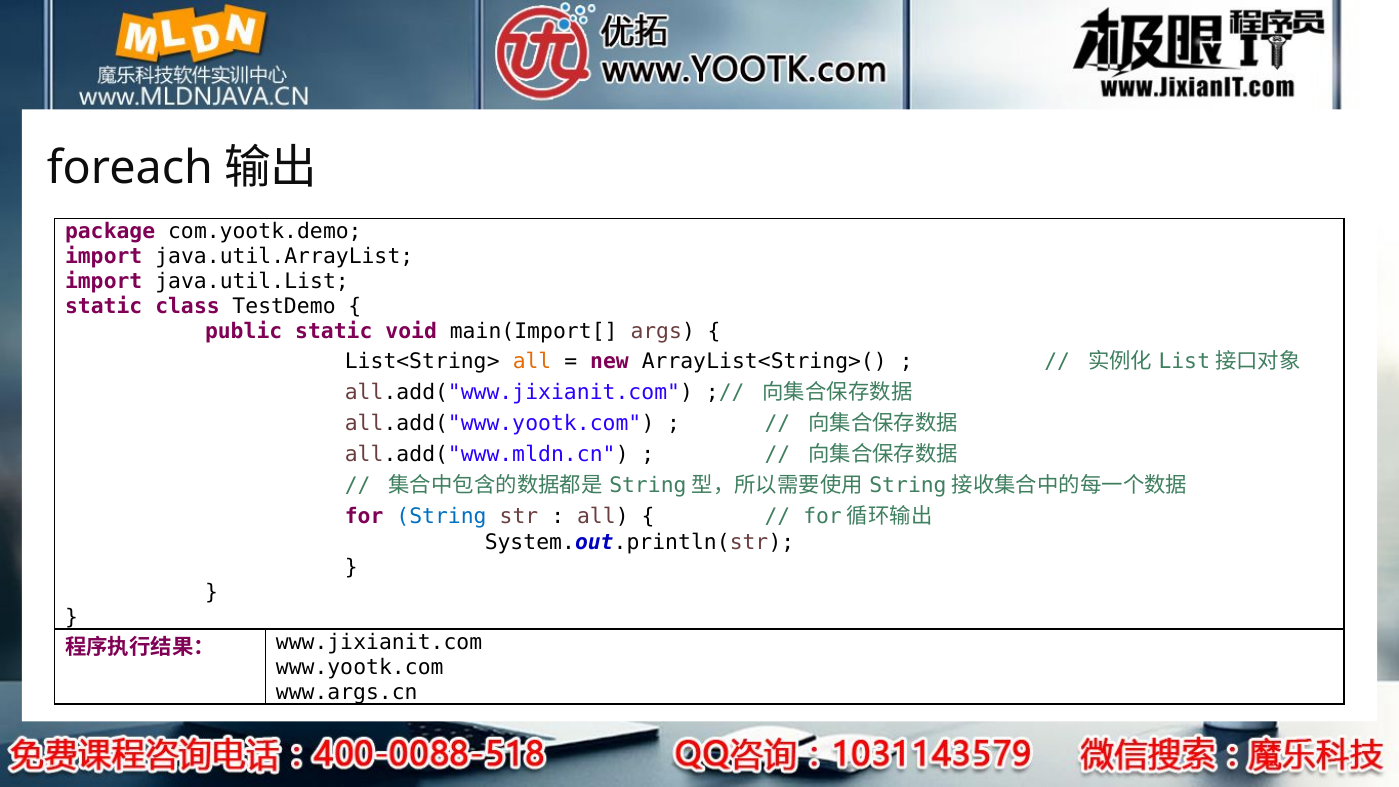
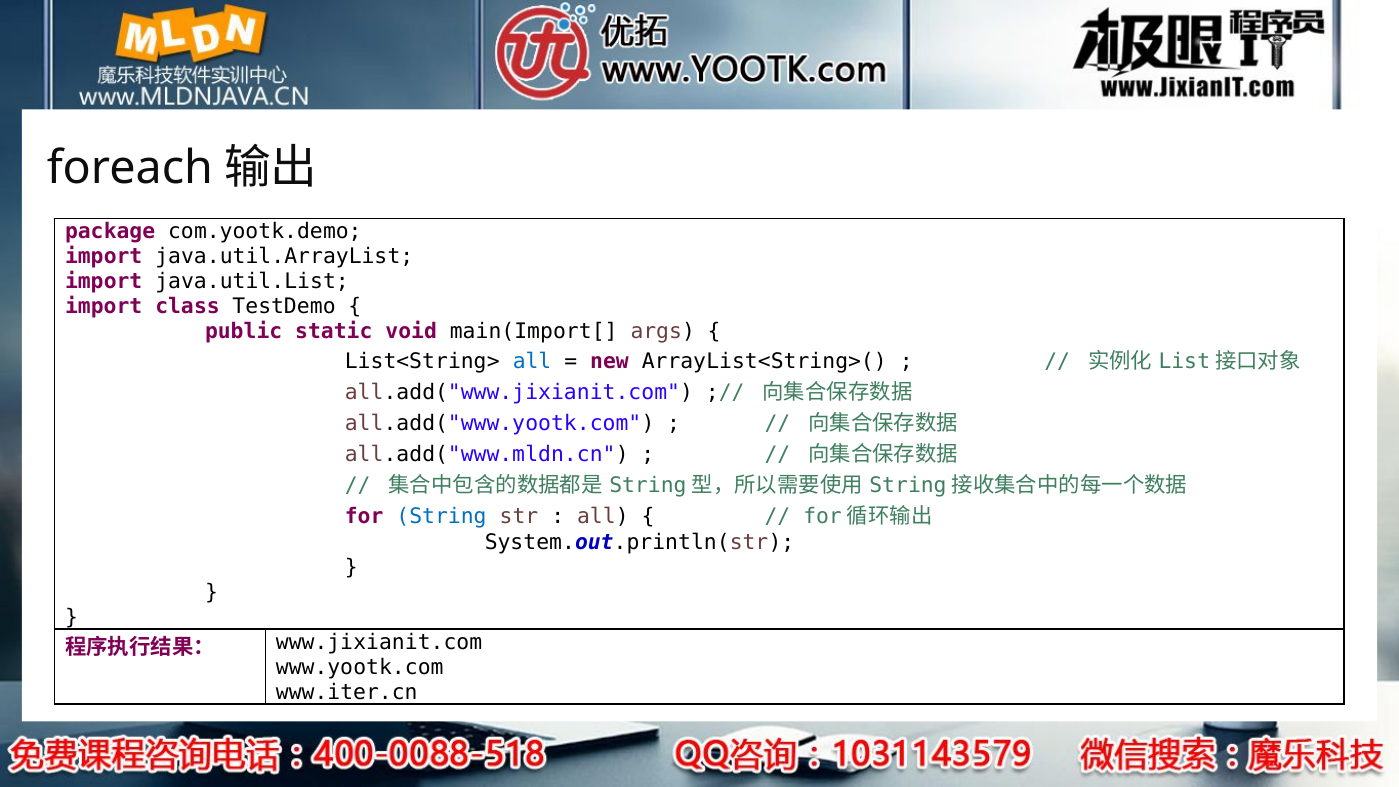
static at (104, 306): static -> import
all at (532, 361) colour: orange -> blue
www.args.cn: www.args.cn -> www.iter.cn
